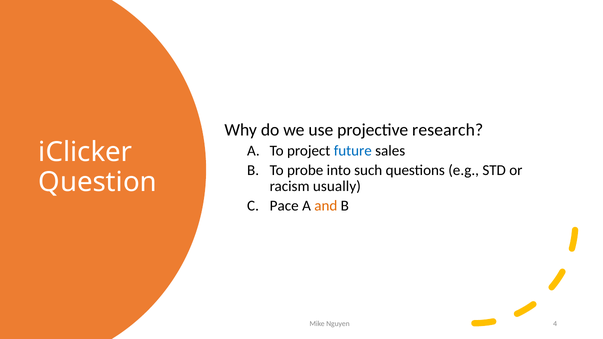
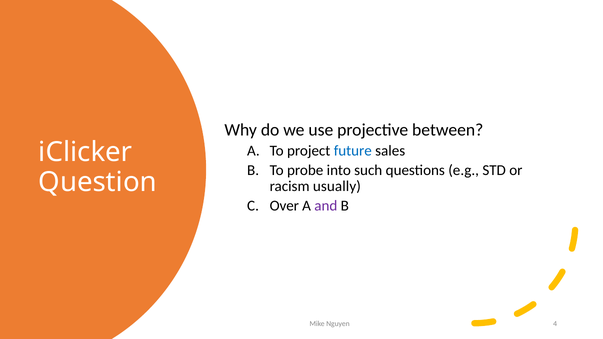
research: research -> between
Pace: Pace -> Over
and colour: orange -> purple
